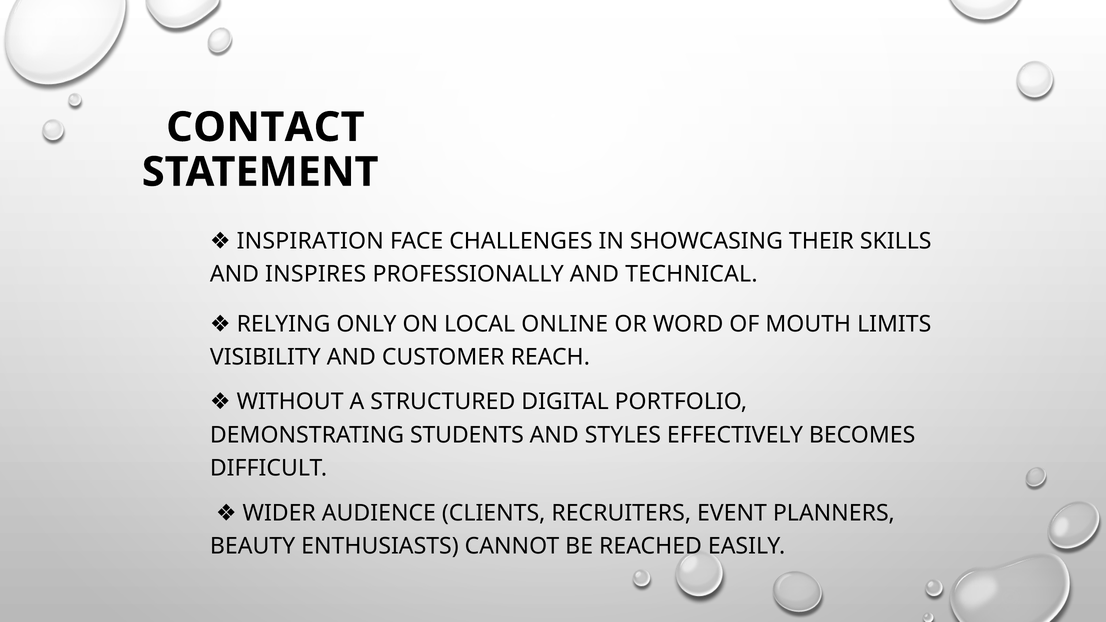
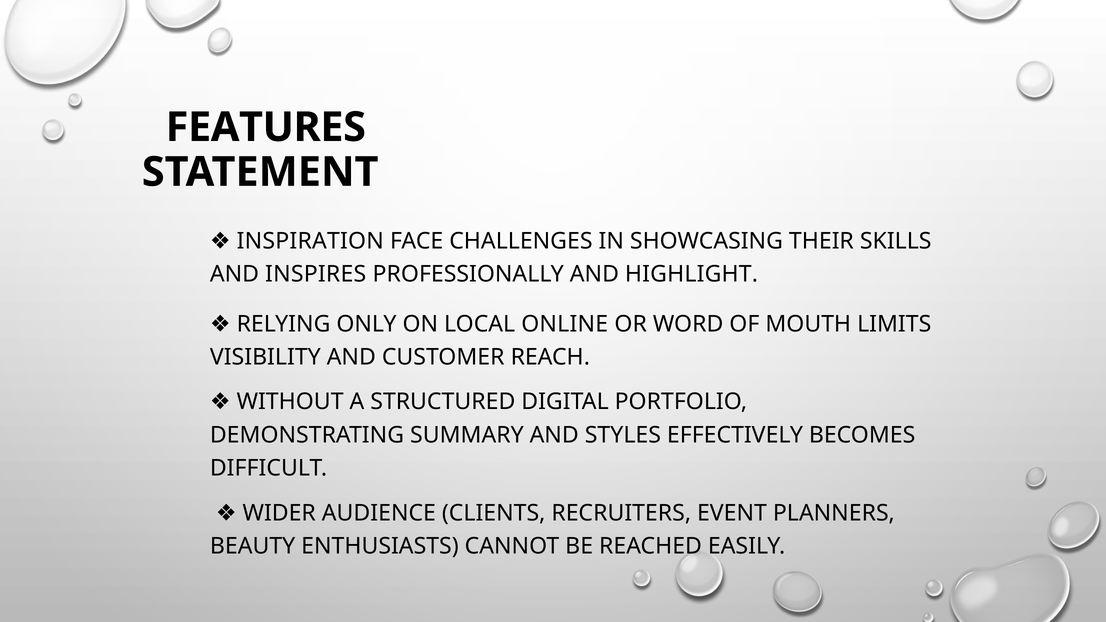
CONTACT: CONTACT -> FEATURES
TECHNICAL: TECHNICAL -> HIGHLIGHT
STUDENTS: STUDENTS -> SUMMARY
